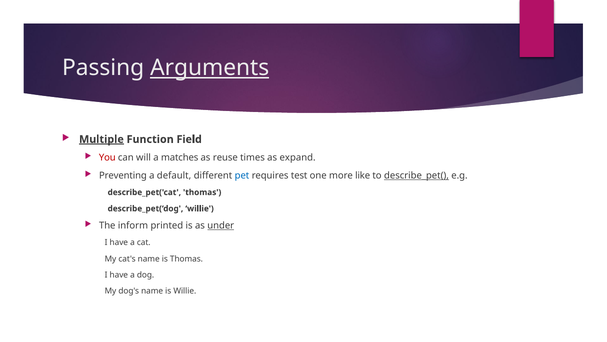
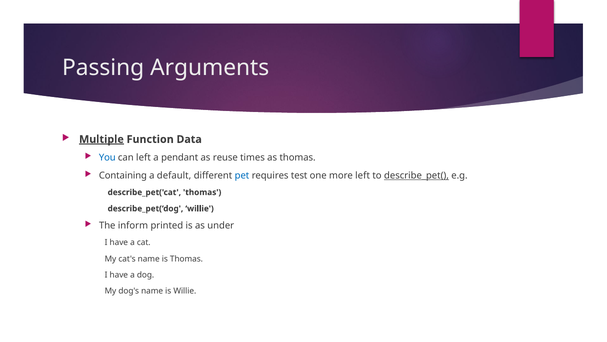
Arguments underline: present -> none
Field: Field -> Data
You colour: red -> blue
can will: will -> left
matches: matches -> pendant
as expand: expand -> thomas
Preventing: Preventing -> Containing
more like: like -> left
under underline: present -> none
